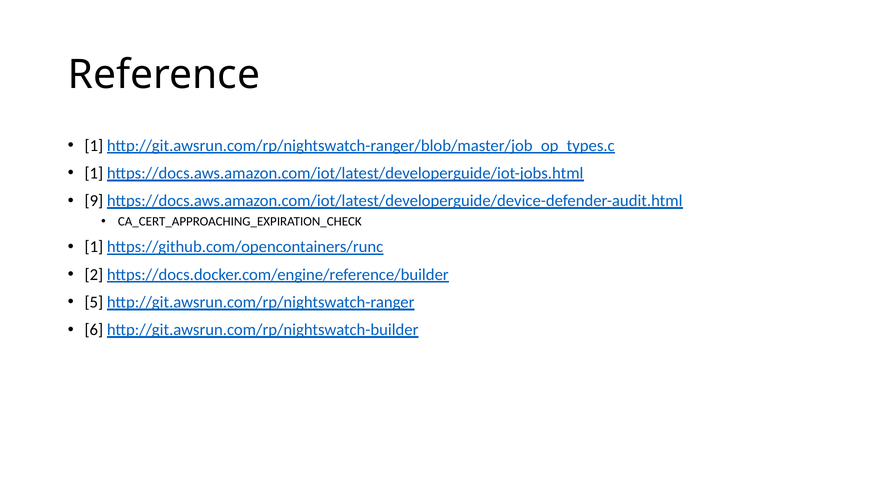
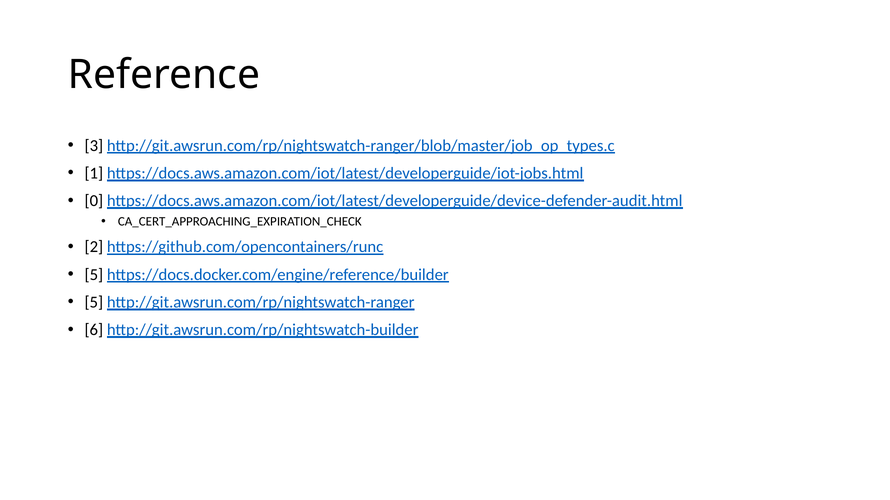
1 at (94, 146): 1 -> 3
9: 9 -> 0
1 at (94, 247): 1 -> 2
2 at (94, 275): 2 -> 5
